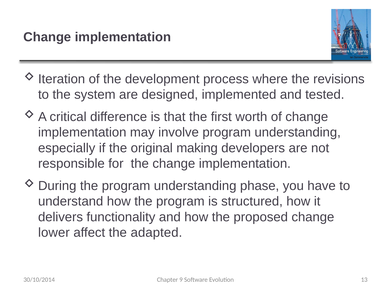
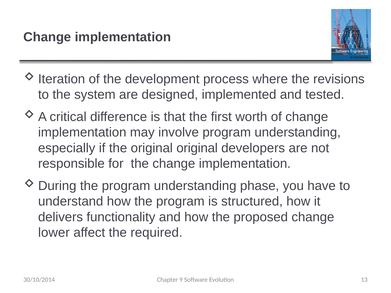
original making: making -> original
adapted: adapted -> required
